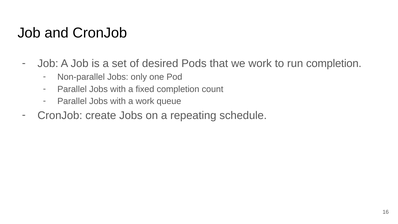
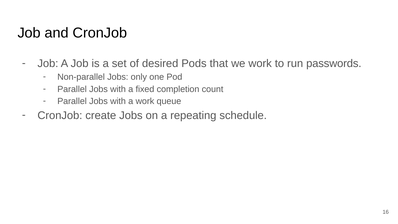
run completion: completion -> passwords
